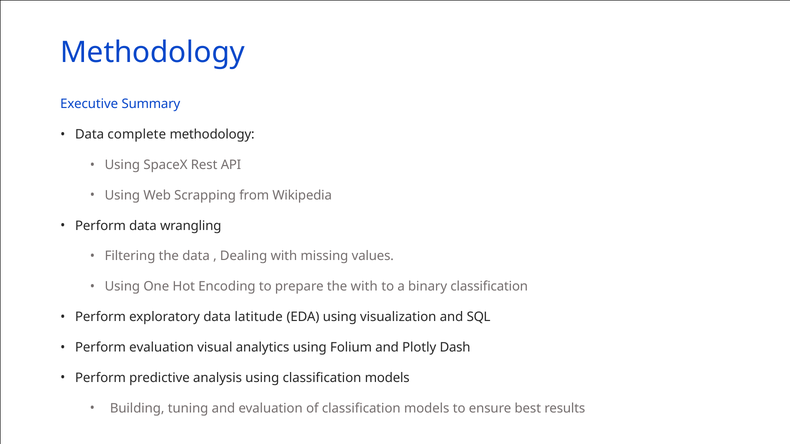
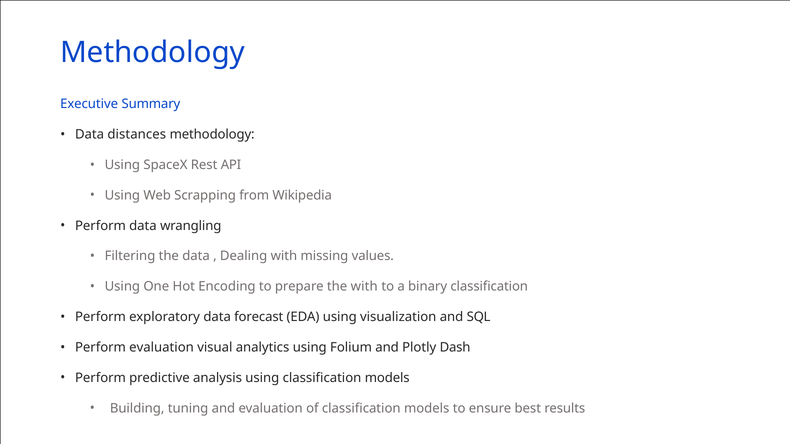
complete: complete -> distances
latitude: latitude -> forecast
